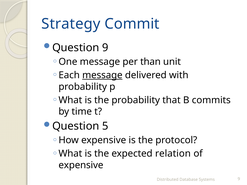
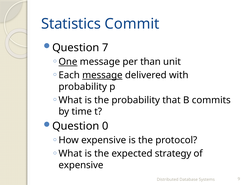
Strategy: Strategy -> Statistics
Question 9: 9 -> 7
One underline: none -> present
5: 5 -> 0
relation: relation -> strategy
